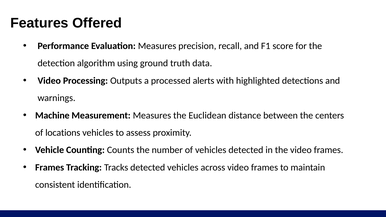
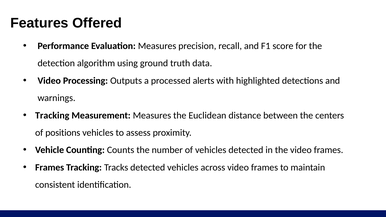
Machine at (52, 115): Machine -> Tracking
locations: locations -> positions
